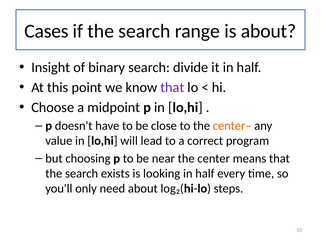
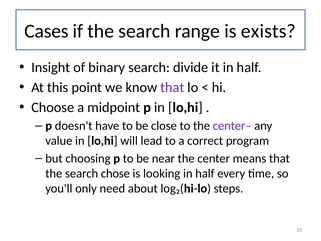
is about: about -> exists
center– colour: orange -> purple
exists: exists -> chose
